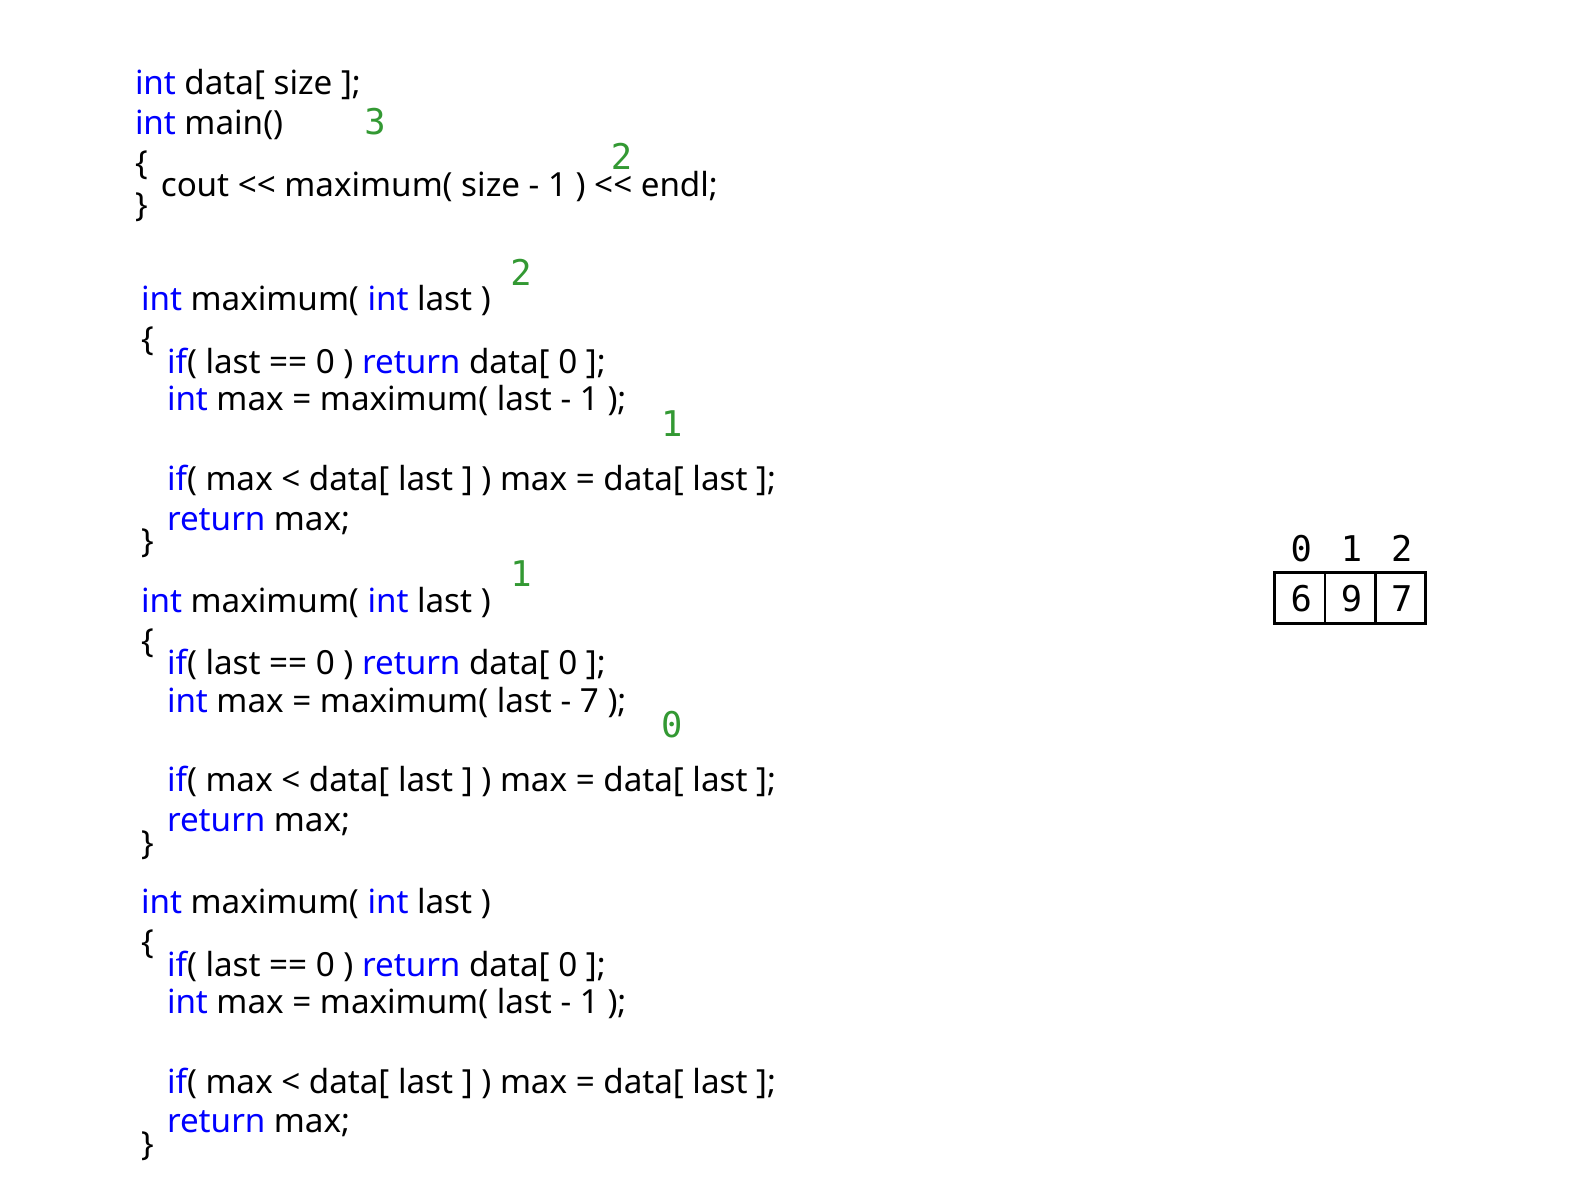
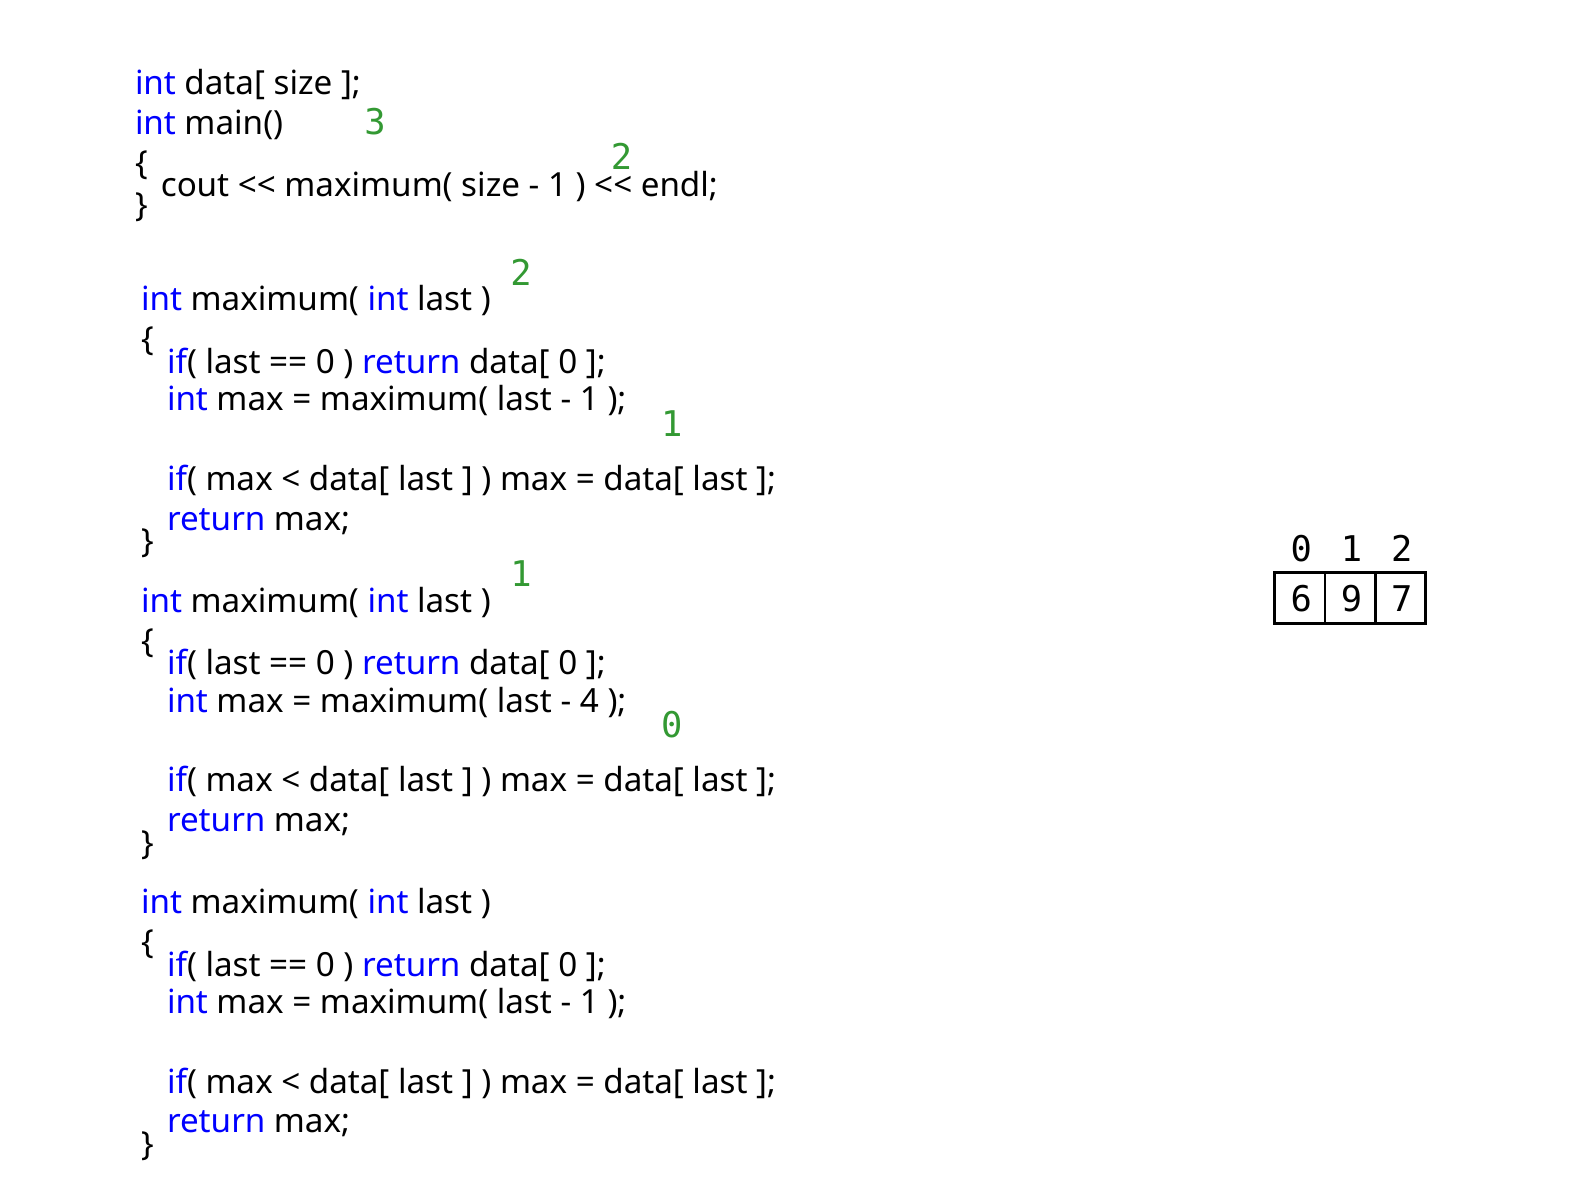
7 at (589, 701): 7 -> 4
